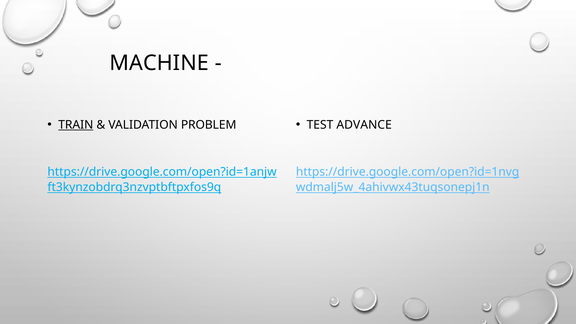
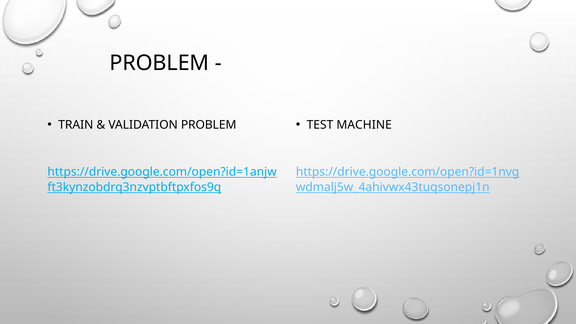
MACHINE at (159, 63): MACHINE -> PROBLEM
TRAIN underline: present -> none
ADVANCE: ADVANCE -> MACHINE
